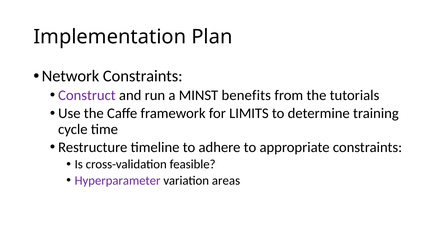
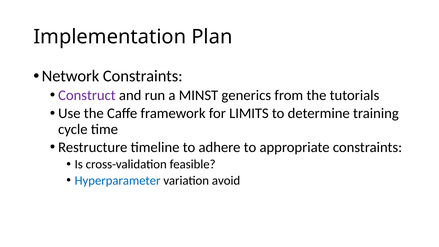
benefits: benefits -> generics
Hyperparameter colour: purple -> blue
areas: areas -> avoid
